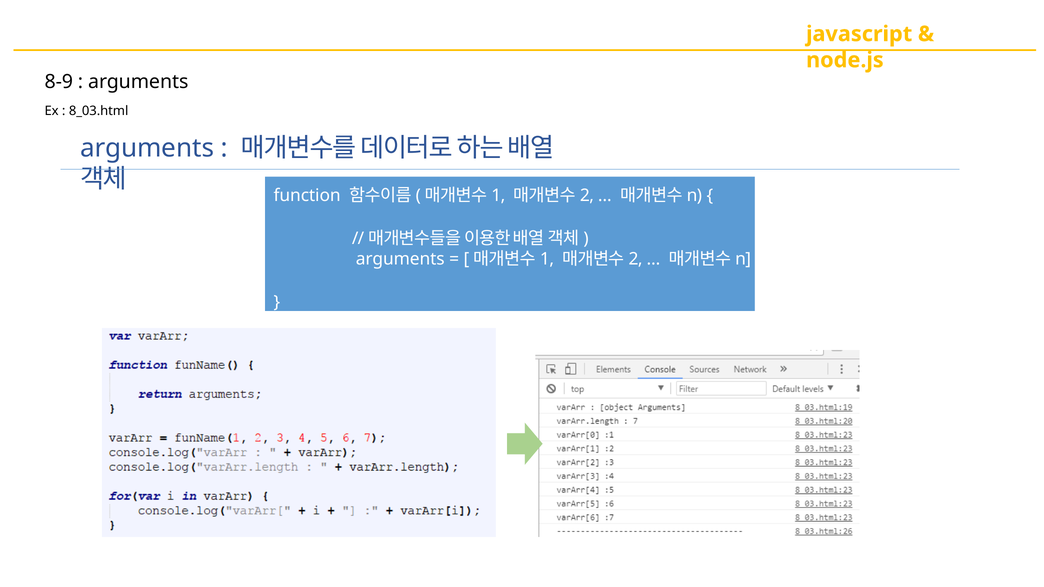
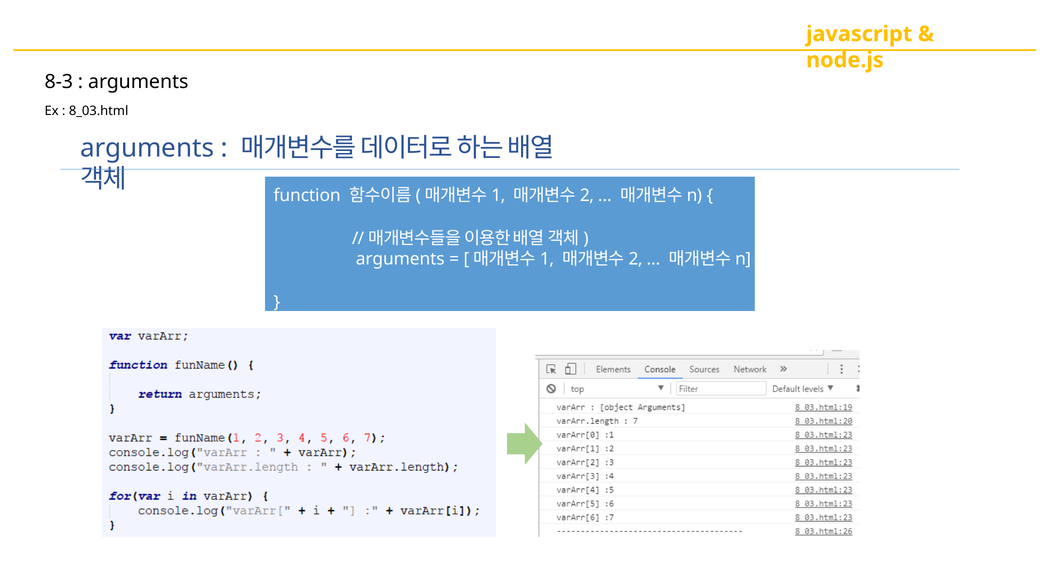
8-9: 8-9 -> 8-3
